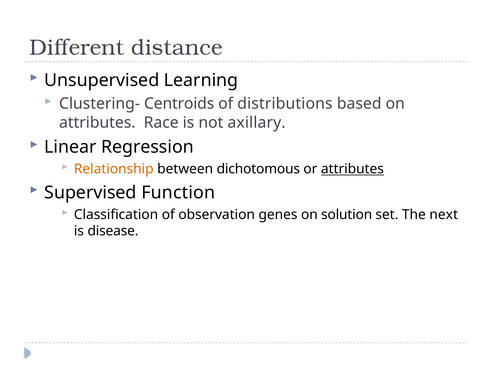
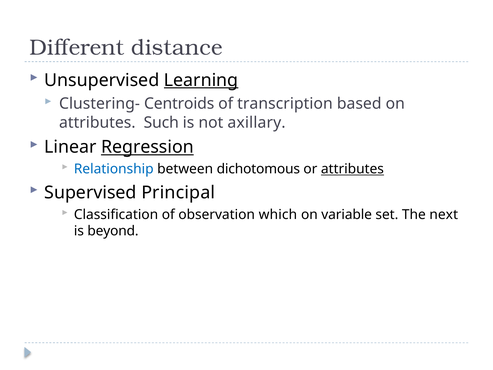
Learning underline: none -> present
distributions: distributions -> transcription
Race: Race -> Such
Regression underline: none -> present
Relationship colour: orange -> blue
Function: Function -> Principal
genes: genes -> which
solution: solution -> variable
disease: disease -> beyond
